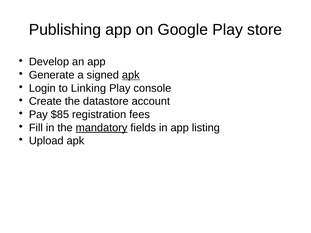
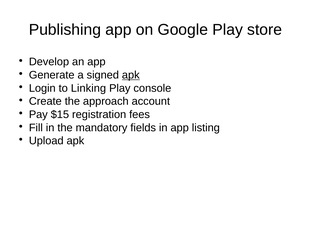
datastore: datastore -> approach
$85: $85 -> $15
mandatory underline: present -> none
